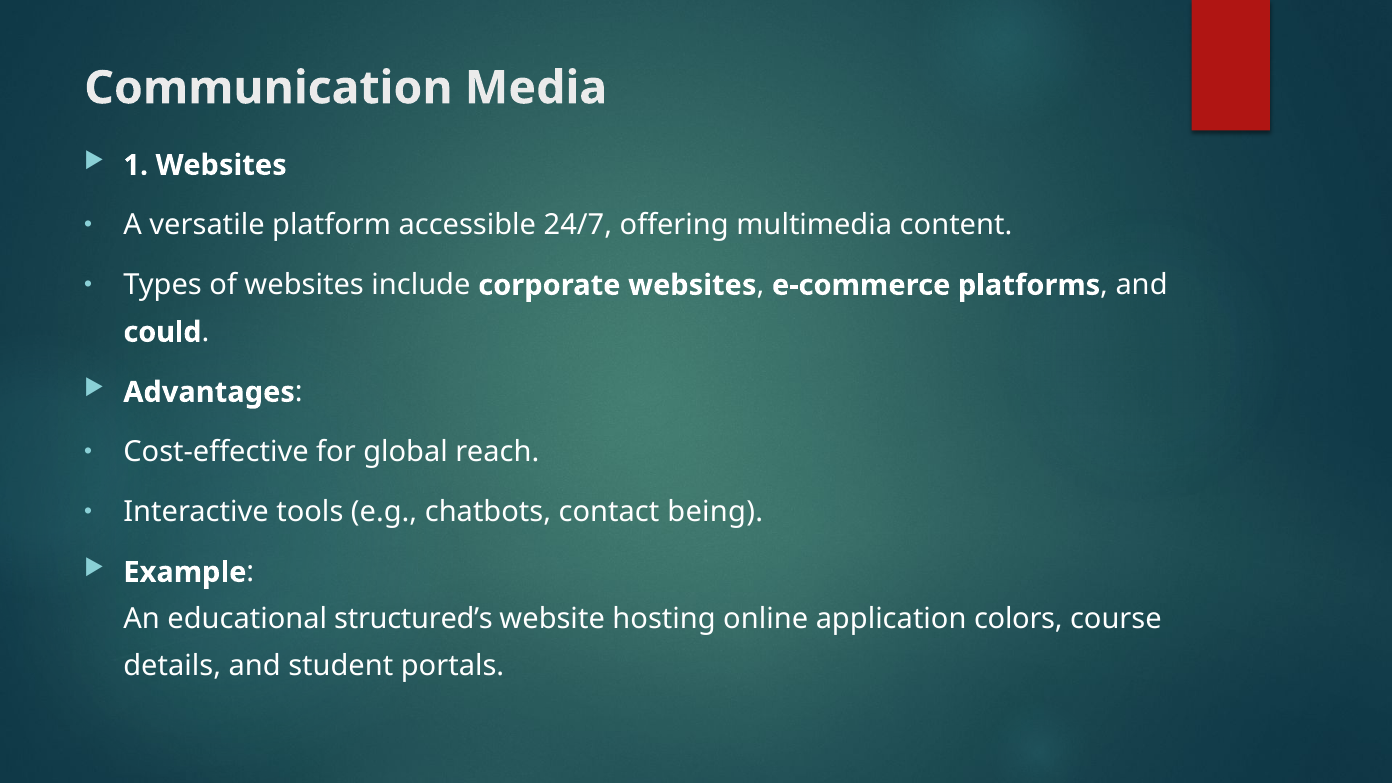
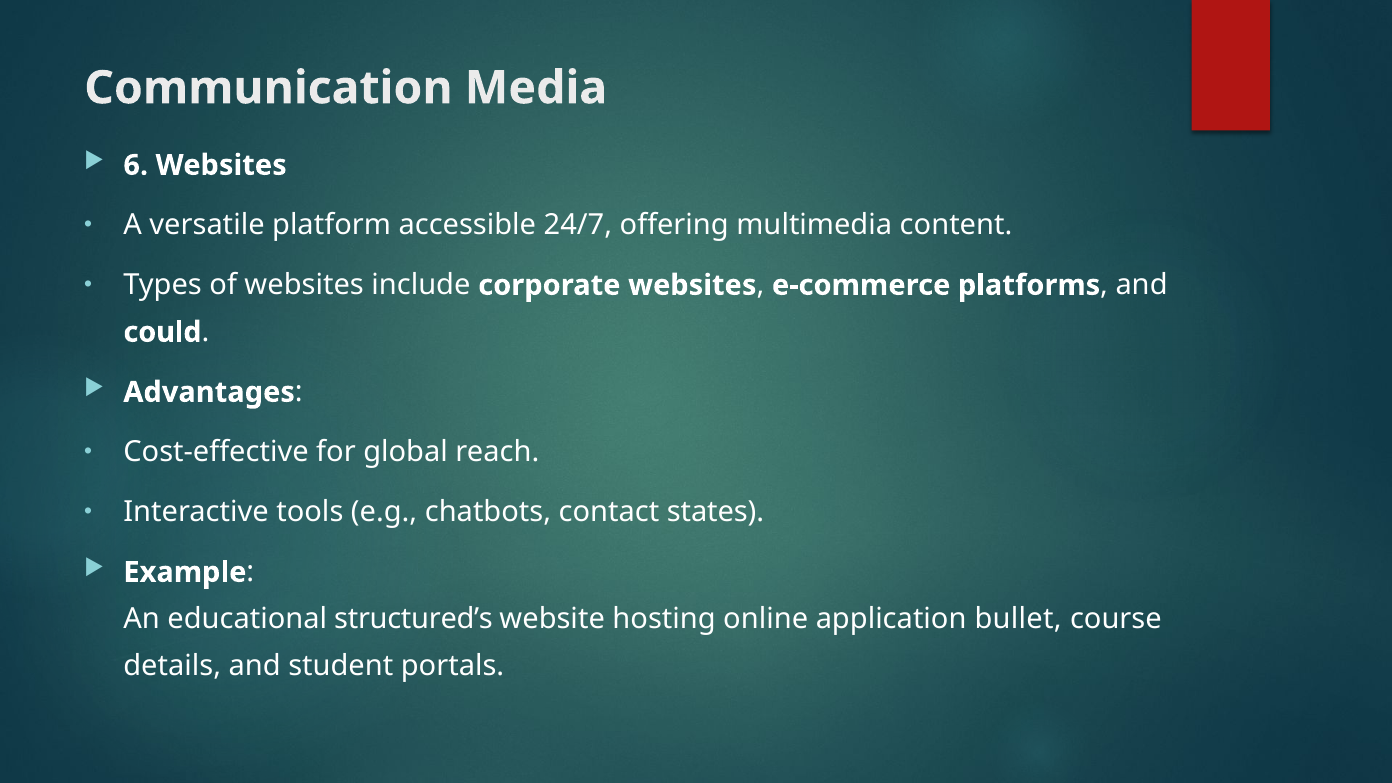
1: 1 -> 6
being: being -> states
colors: colors -> bullet
